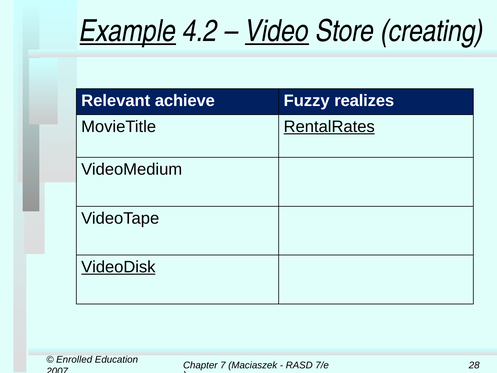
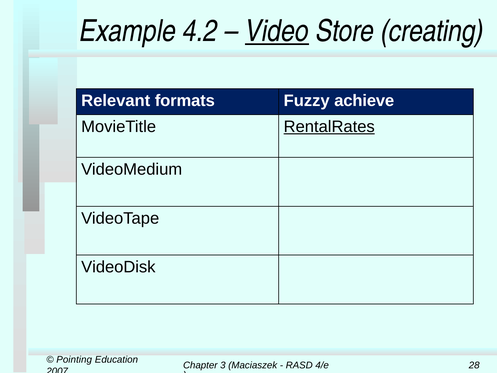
Example underline: present -> none
achieve: achieve -> formats
realizes: realizes -> achieve
VideoDisk underline: present -> none
Enrolled: Enrolled -> Pointing
7: 7 -> 3
7/e: 7/e -> 4/e
